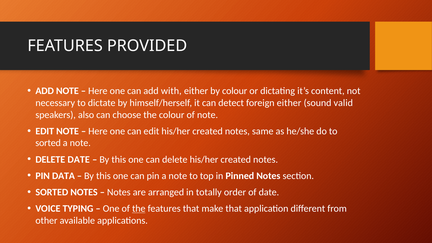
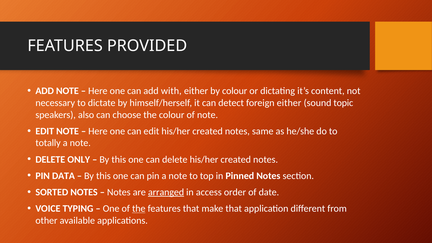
valid: valid -> topic
sorted at (48, 143): sorted -> totally
DELETE DATE: DATE -> ONLY
arranged underline: none -> present
totally: totally -> access
